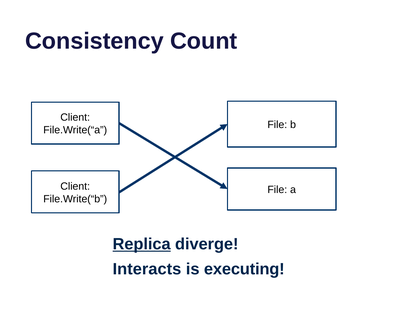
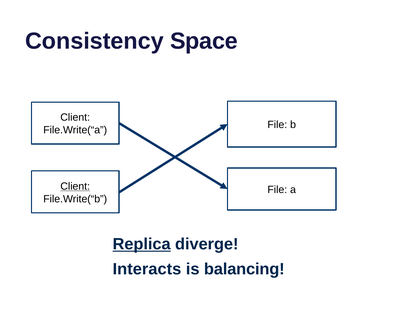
Count: Count -> Space
Client at (75, 186) underline: none -> present
executing: executing -> balancing
